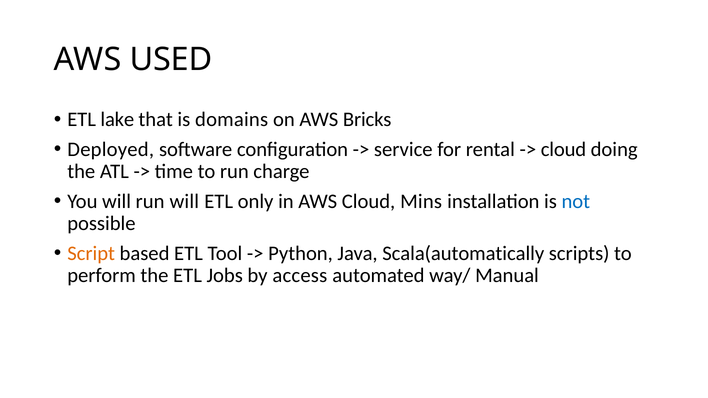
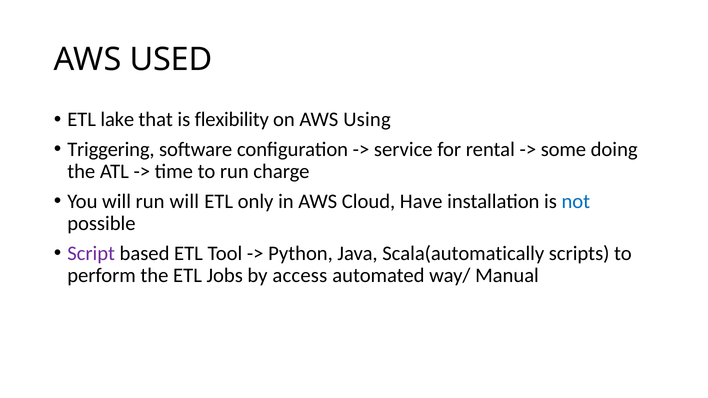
domains: domains -> flexibility
Bricks: Bricks -> Using
Deployed: Deployed -> Triggering
cloud at (563, 149): cloud -> some
Mins: Mins -> Have
Script colour: orange -> purple
